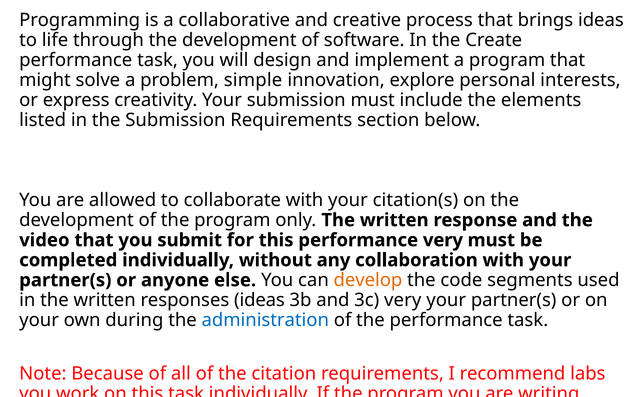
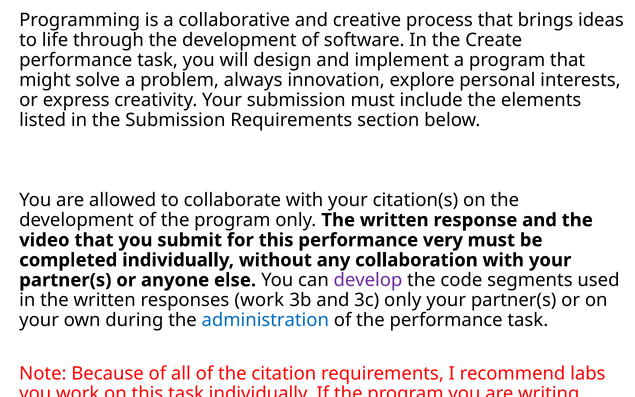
simple: simple -> always
develop colour: orange -> purple
responses ideas: ideas -> work
3c very: very -> only
